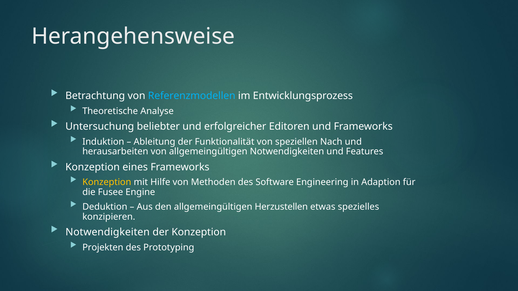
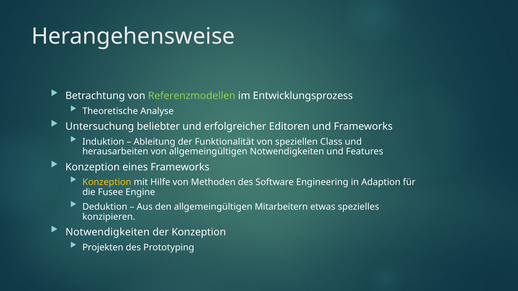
Referenzmodellen colour: light blue -> light green
Nach: Nach -> Class
Herzustellen: Herzustellen -> Mitarbeitern
